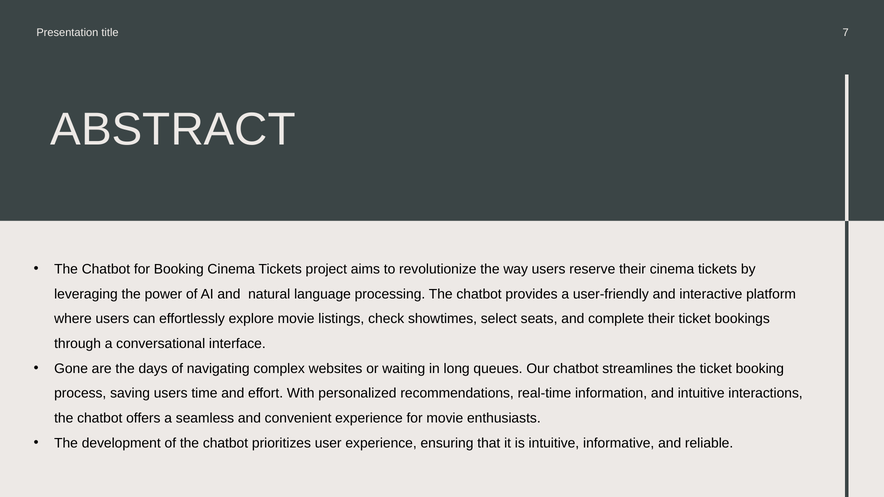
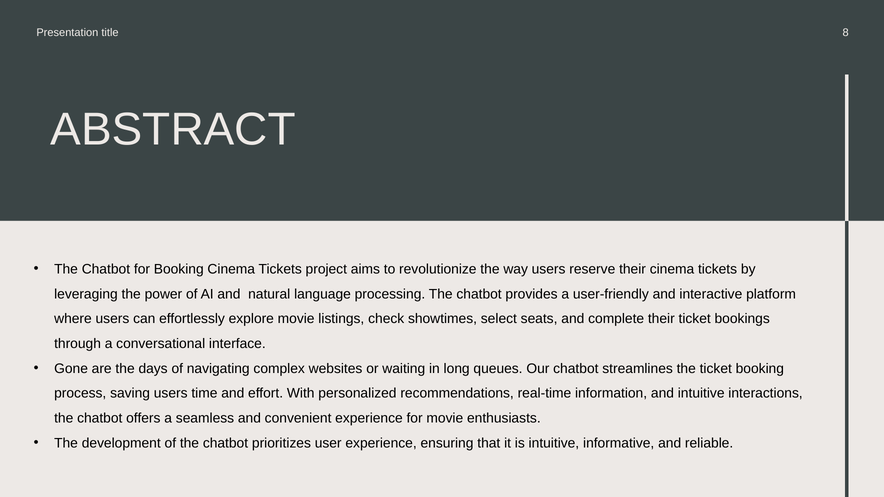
7: 7 -> 8
